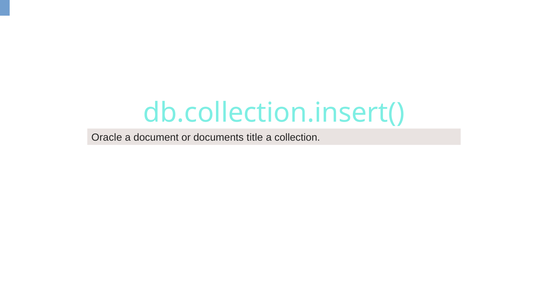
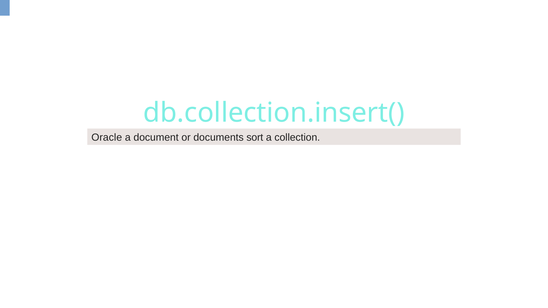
title: title -> sort
